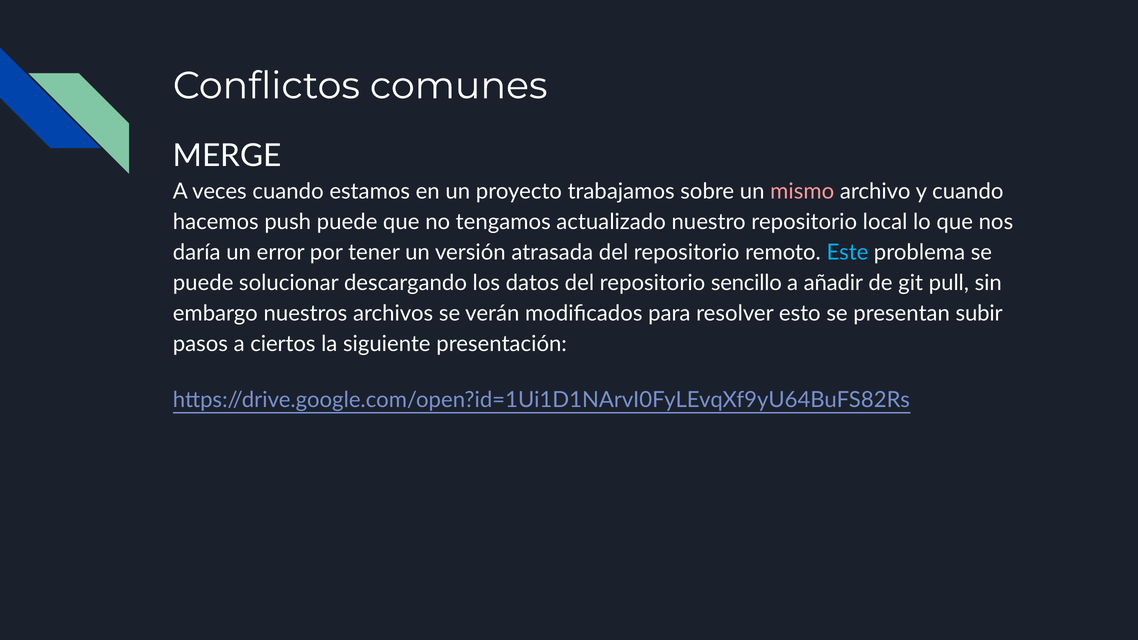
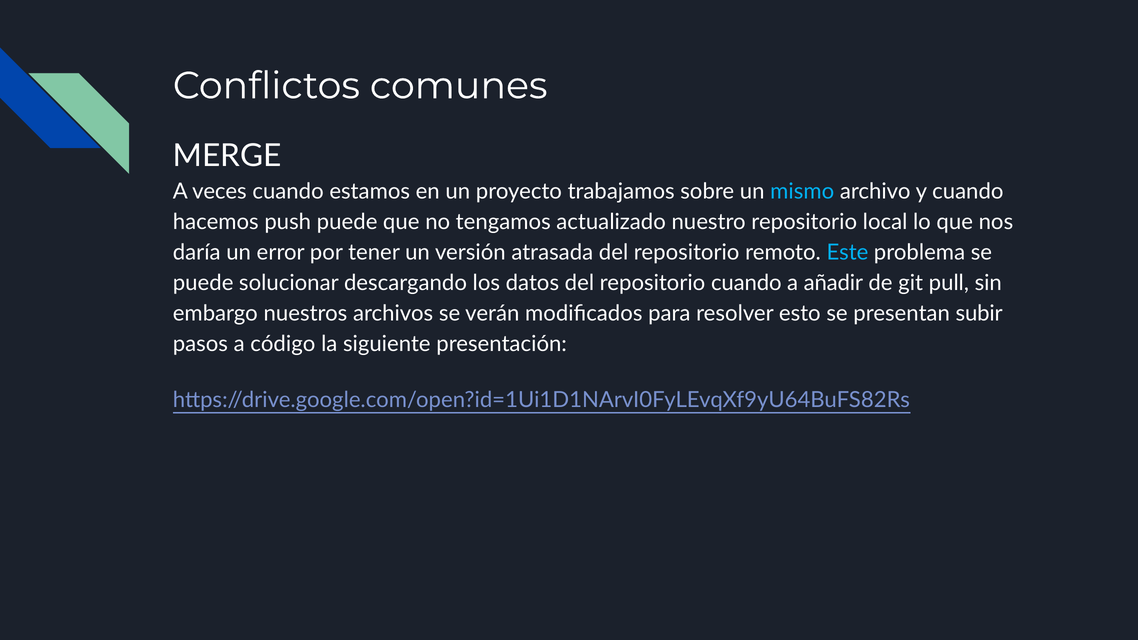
mismo colour: pink -> light blue
repositorio sencillo: sencillo -> cuando
ciertos: ciertos -> código
